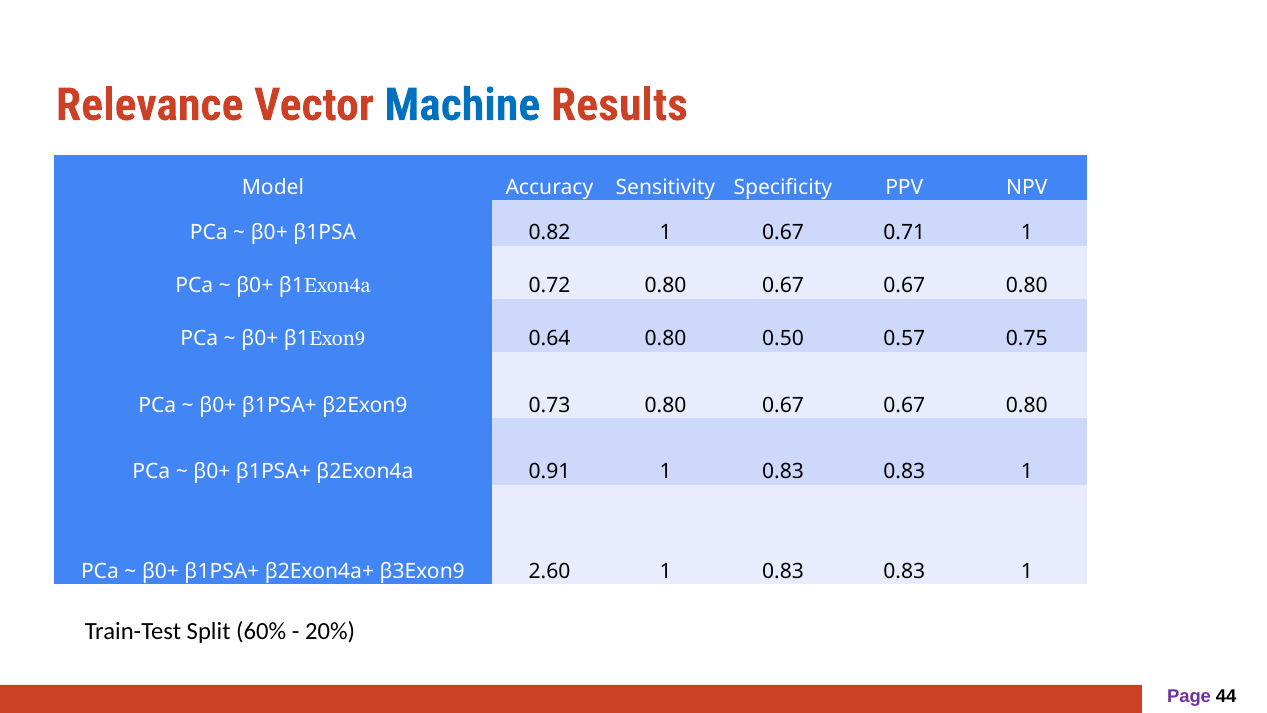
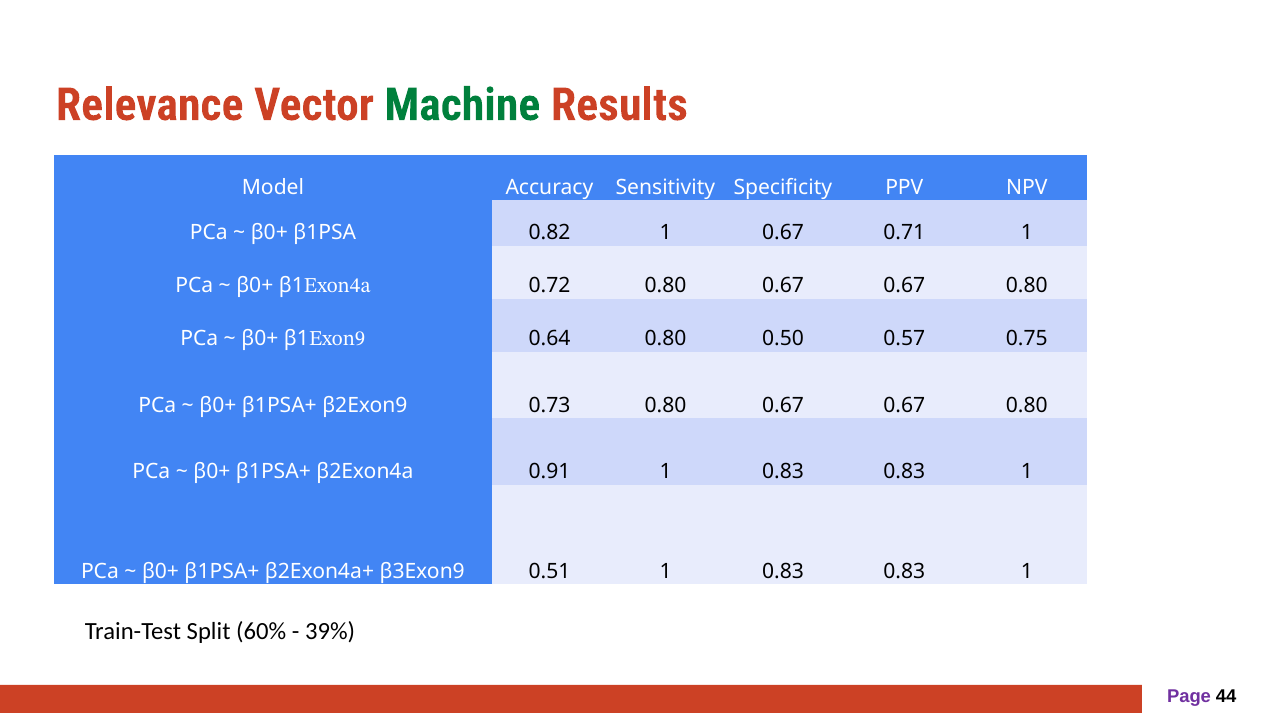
Machine colour: blue -> green
2.60: 2.60 -> 0.51
20%: 20% -> 39%
